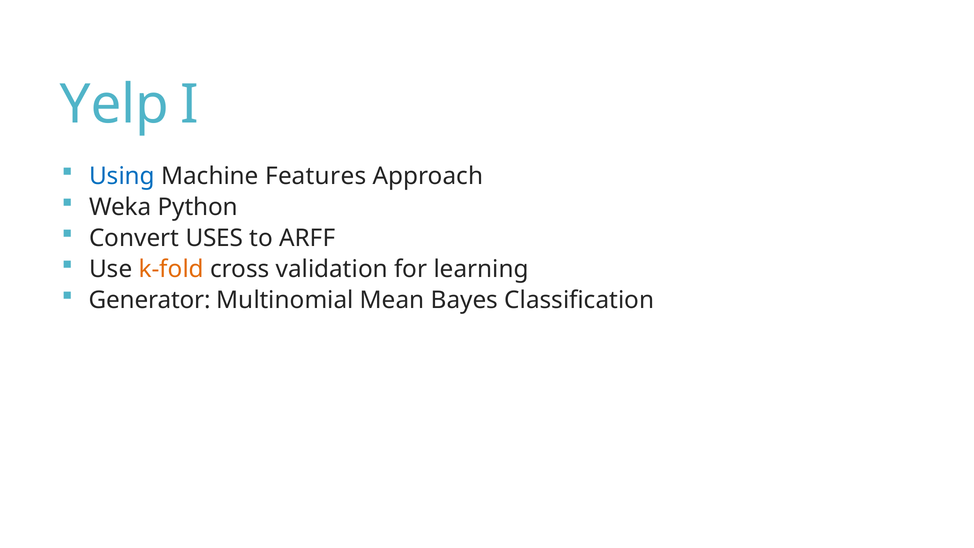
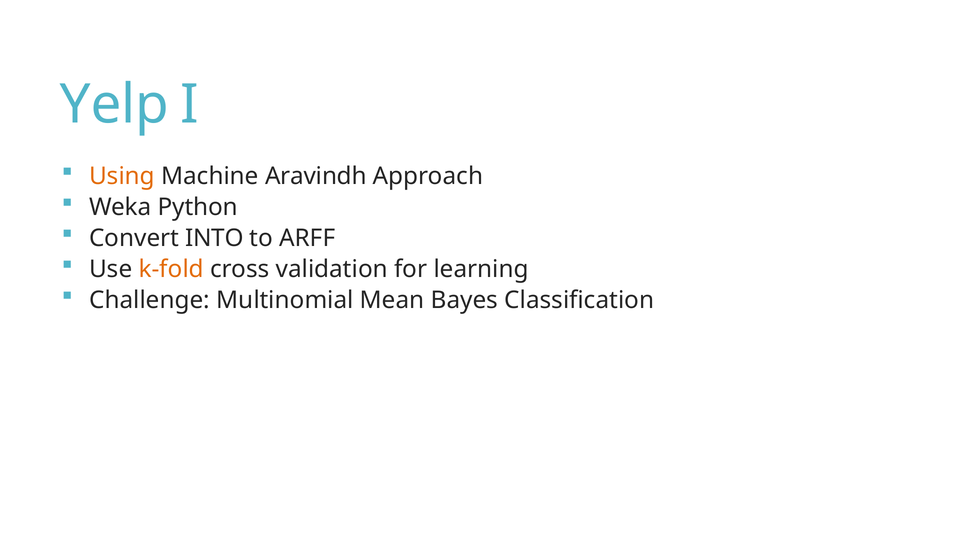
Using colour: blue -> orange
Features: Features -> Aravindh
USES: USES -> INTO
Generator: Generator -> Challenge
